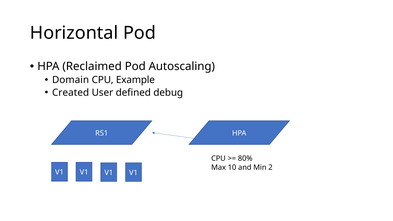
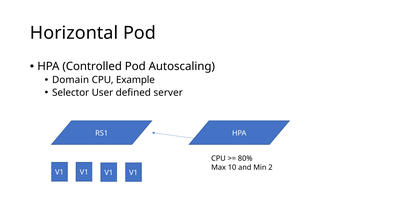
Reclaimed: Reclaimed -> Controlled
Created: Created -> Selector
debug: debug -> server
